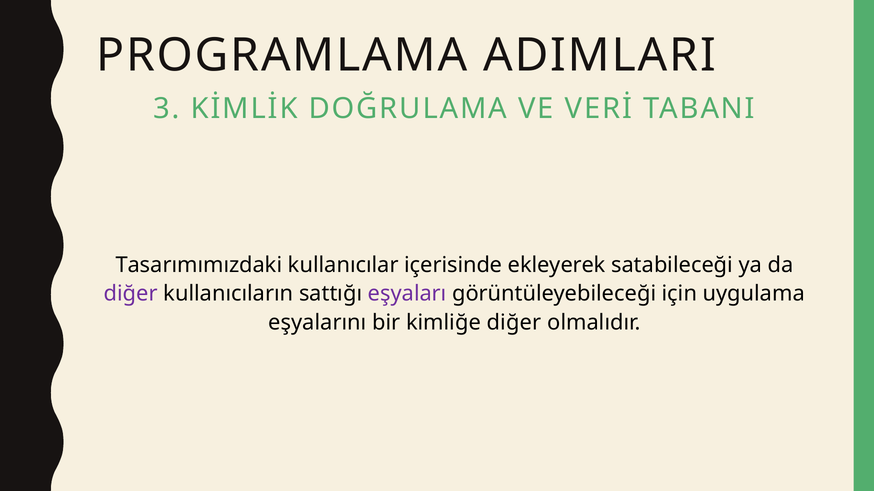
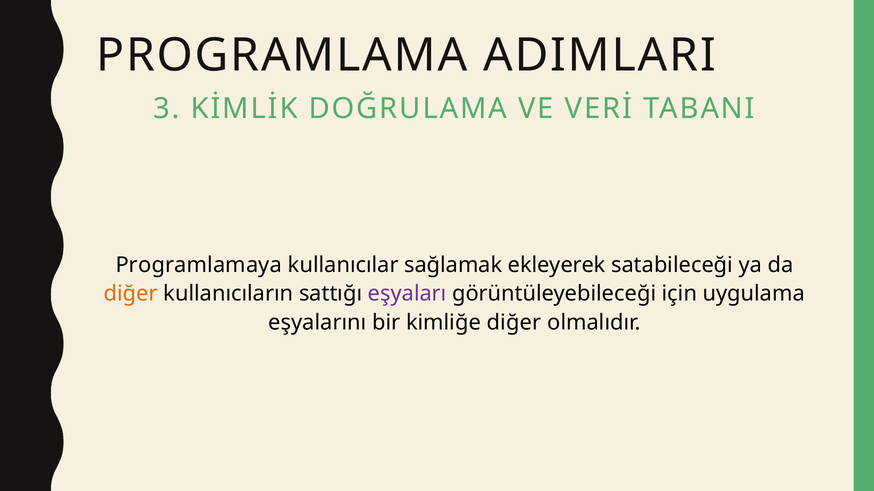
Tasarımımızdaki: Tasarımımızdaki -> Programlamaya
içerisinde: içerisinde -> sağlamak
diğer at (131, 294) colour: purple -> orange
